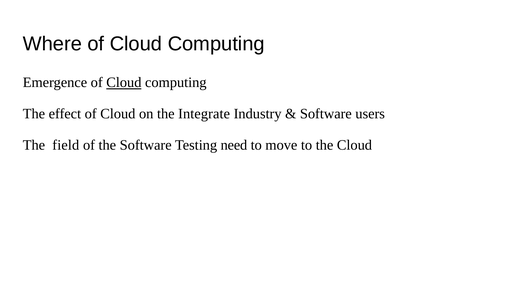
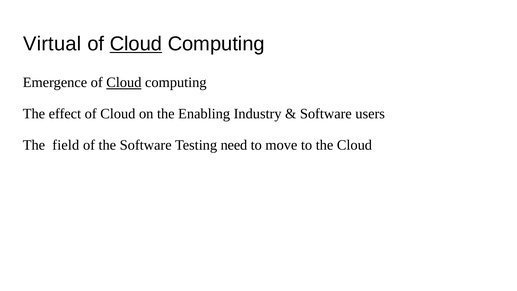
Where: Where -> Virtual
Cloud at (136, 44) underline: none -> present
Integrate: Integrate -> Enabling
